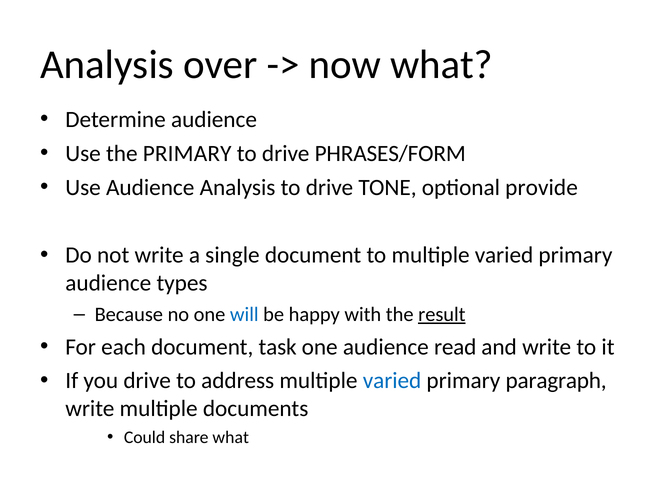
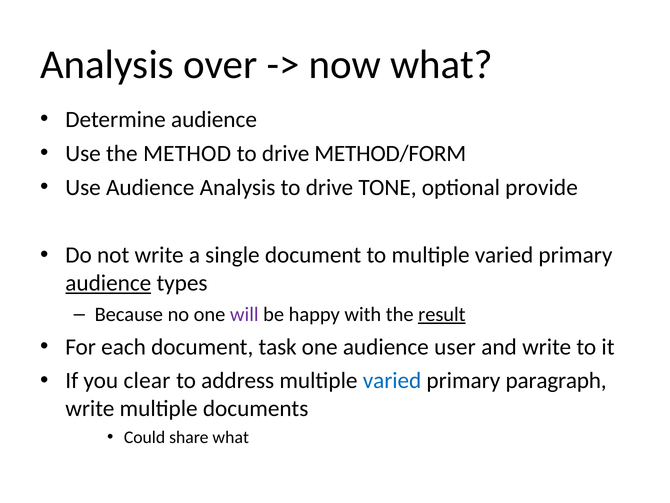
the PRIMARY: PRIMARY -> METHOD
PHRASES/FORM: PHRASES/FORM -> METHOD/FORM
audience at (108, 283) underline: none -> present
will colour: blue -> purple
read: read -> user
you drive: drive -> clear
